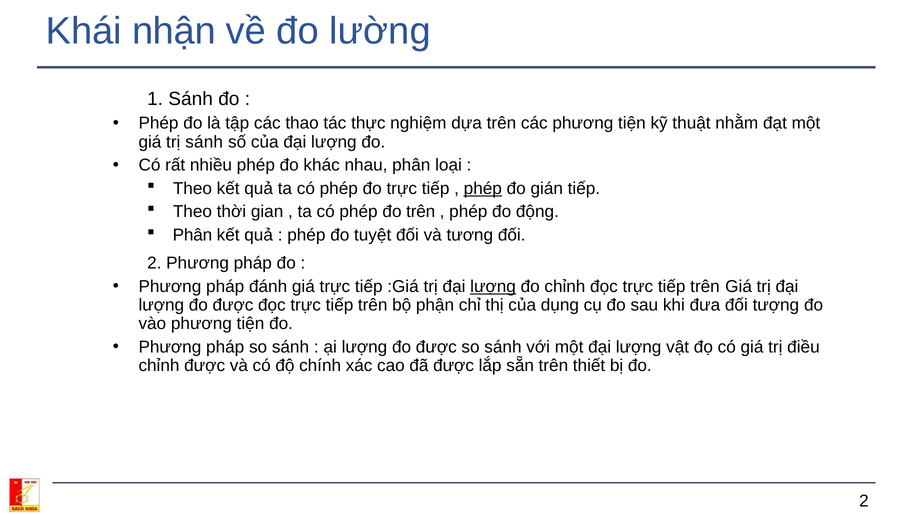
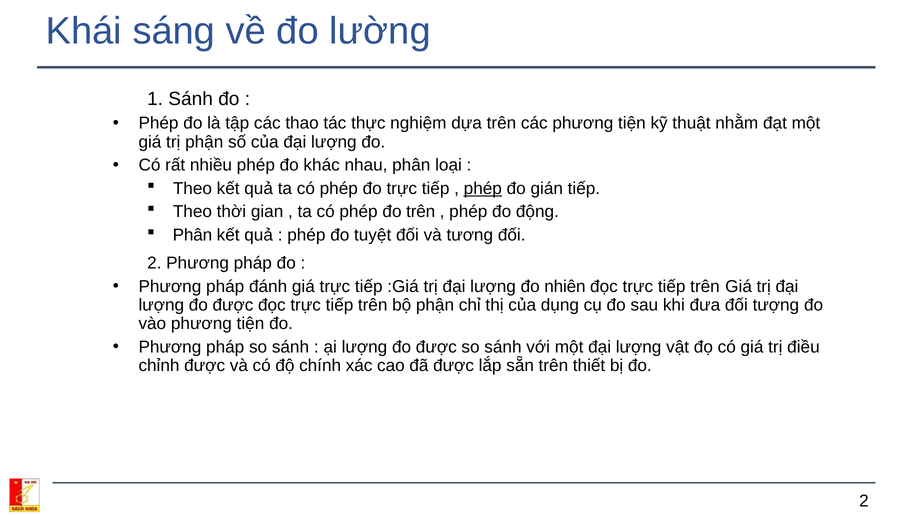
nhận: nhận -> sáng
trị sánh: sánh -> phận
lượng at (493, 287) underline: present -> none
đo chỉnh: chỉnh -> nhiên
